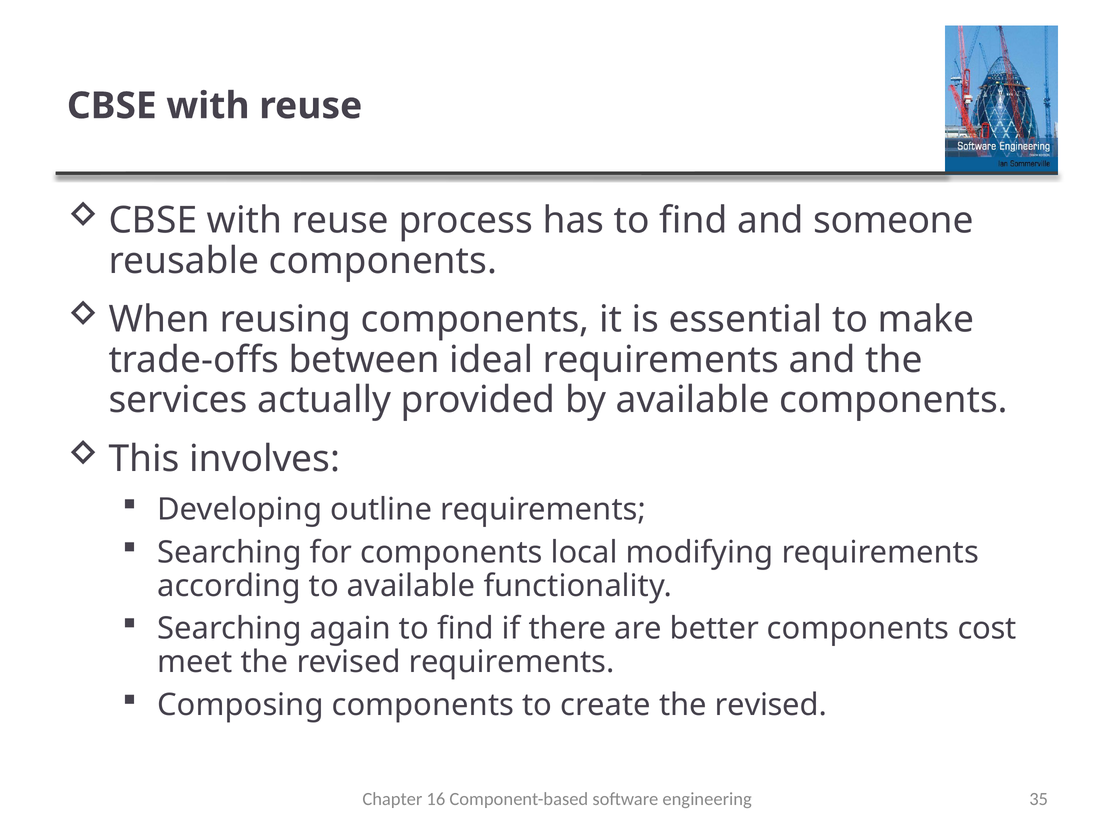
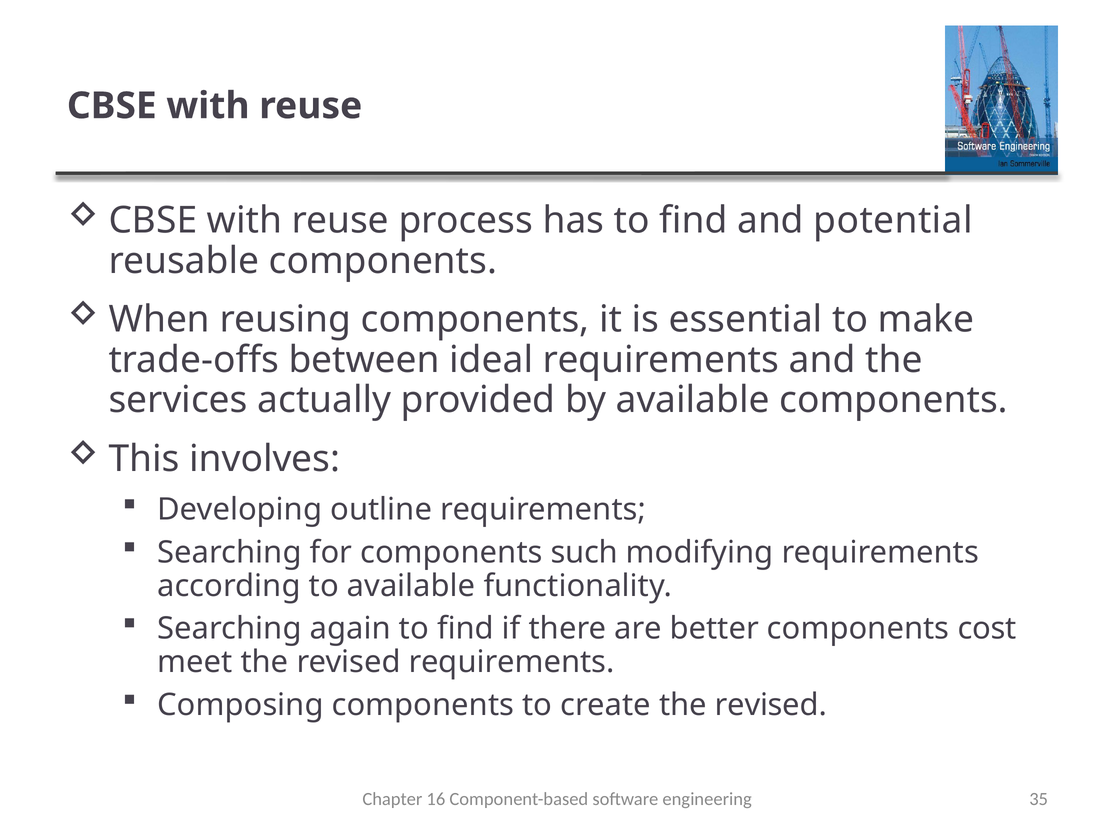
someone: someone -> potential
local: local -> such
